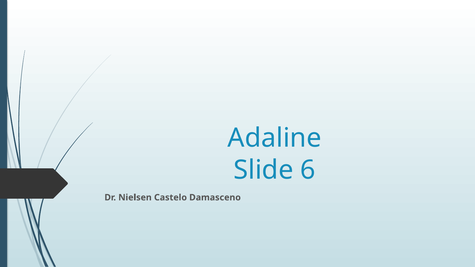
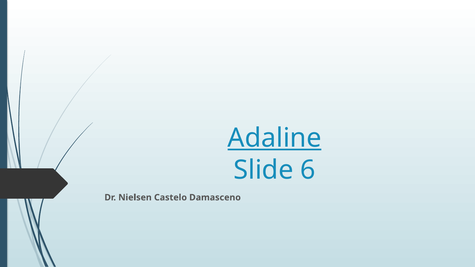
Adaline underline: none -> present
